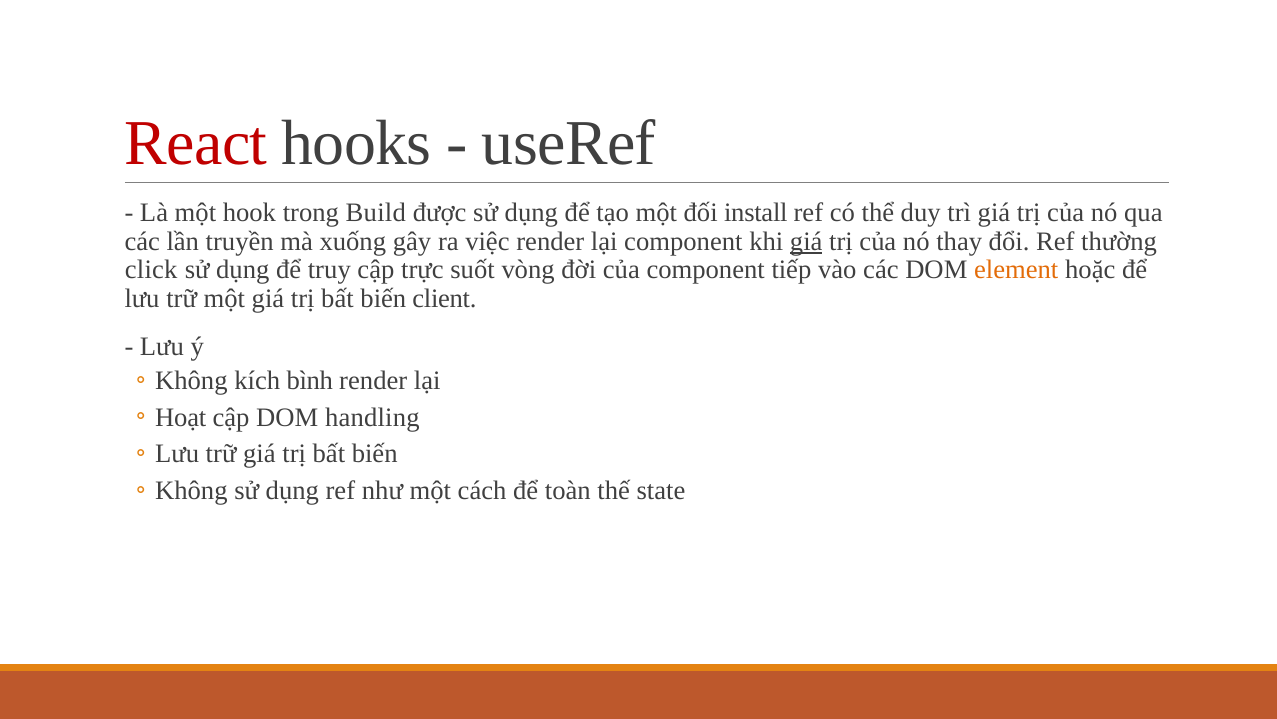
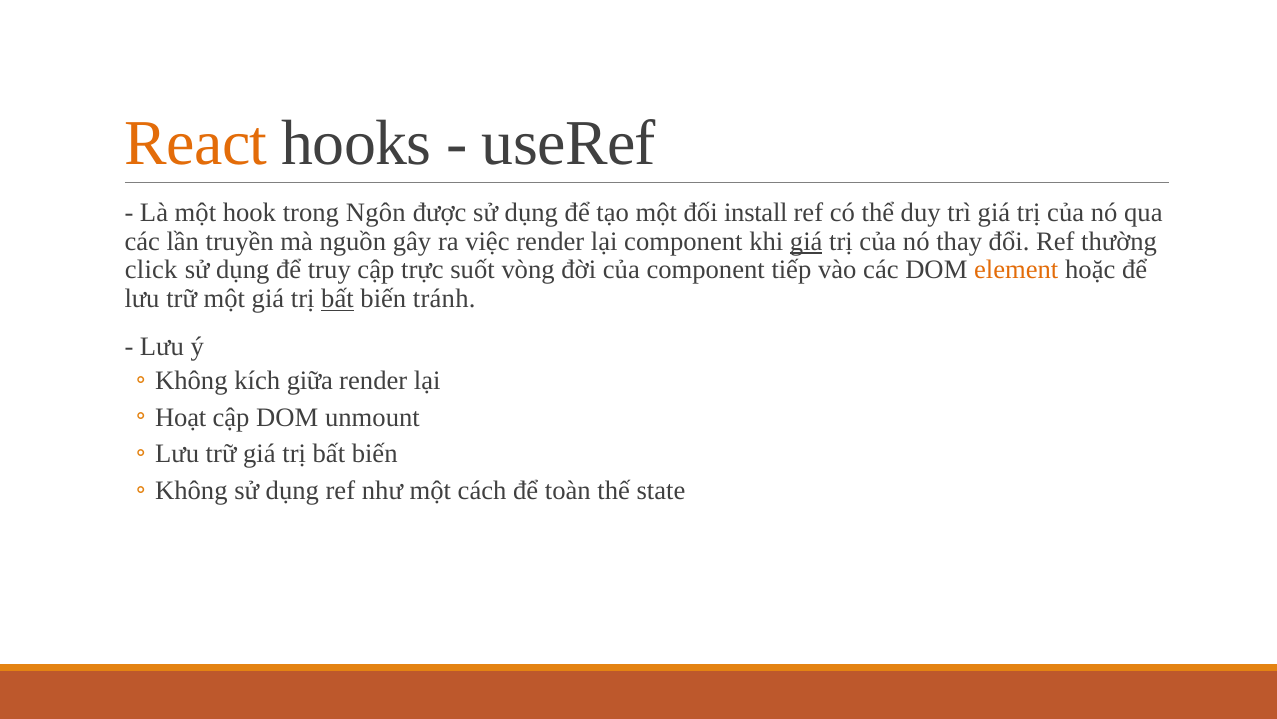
React colour: red -> orange
Build: Build -> Ngôn
xuống: xuống -> nguồn
bất at (337, 299) underline: none -> present
client: client -> tránh
bình: bình -> giữa
handling: handling -> unmount
